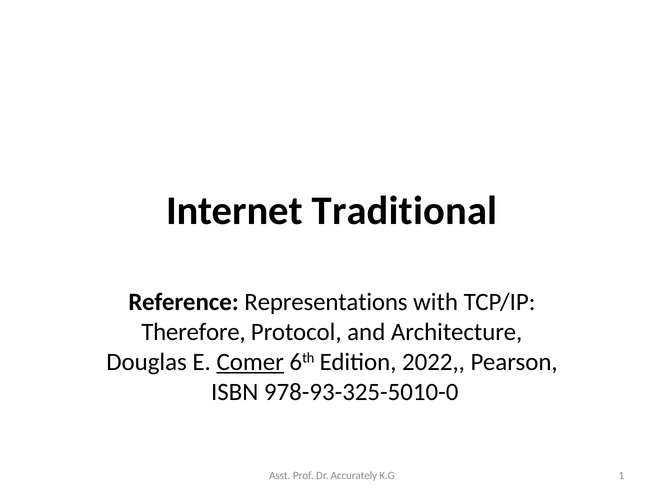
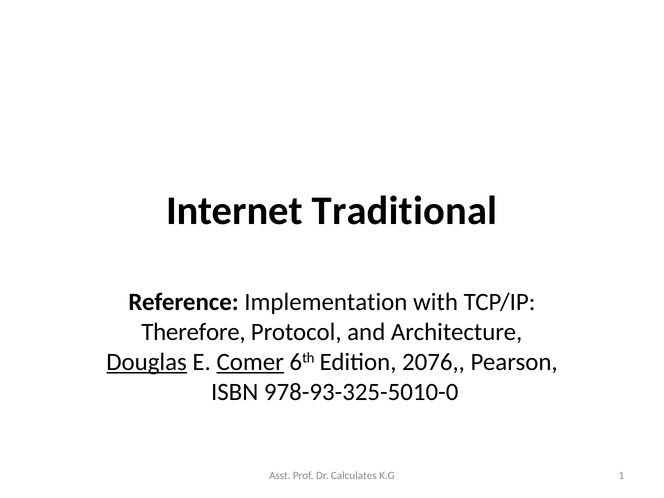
Representations: Representations -> Implementation
Douglas underline: none -> present
2022: 2022 -> 2076
Accurately: Accurately -> Calculates
